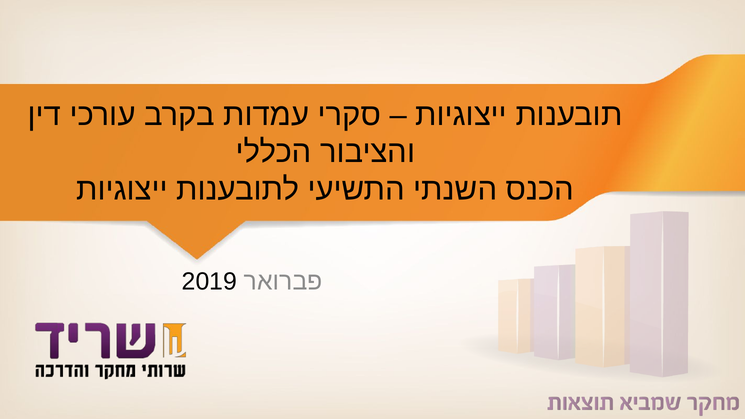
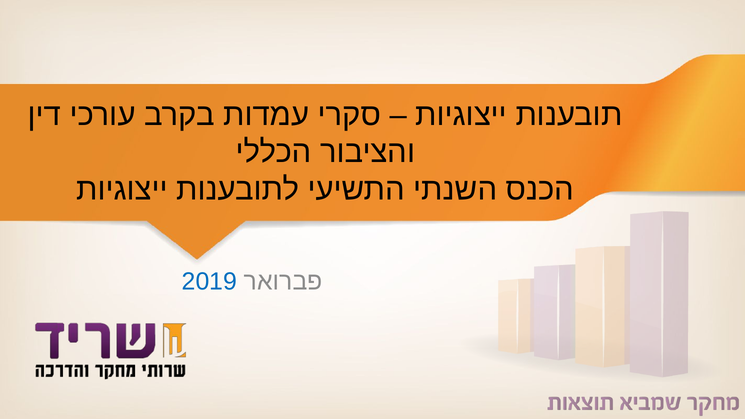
2019 colour: black -> blue
